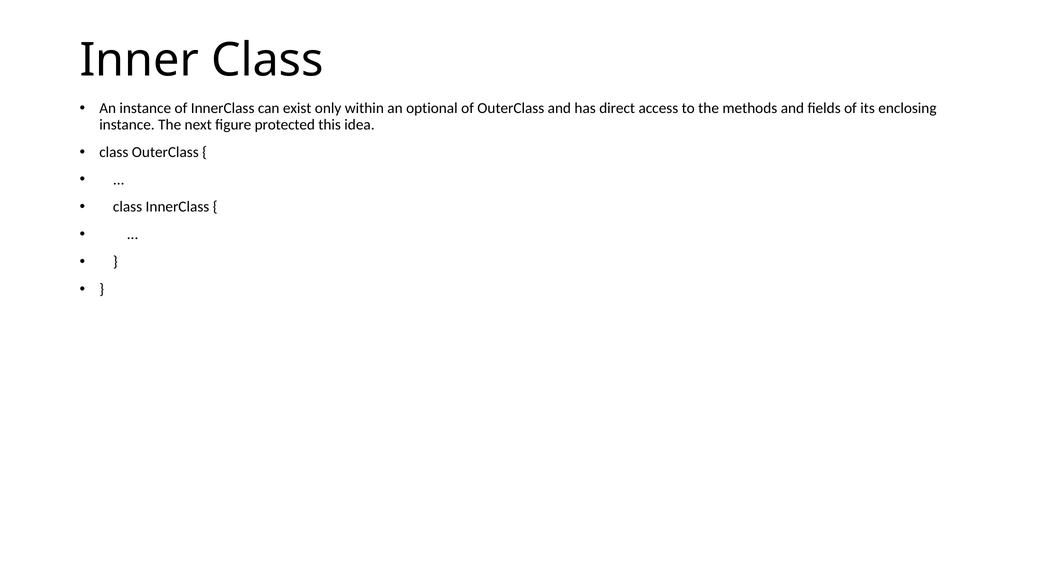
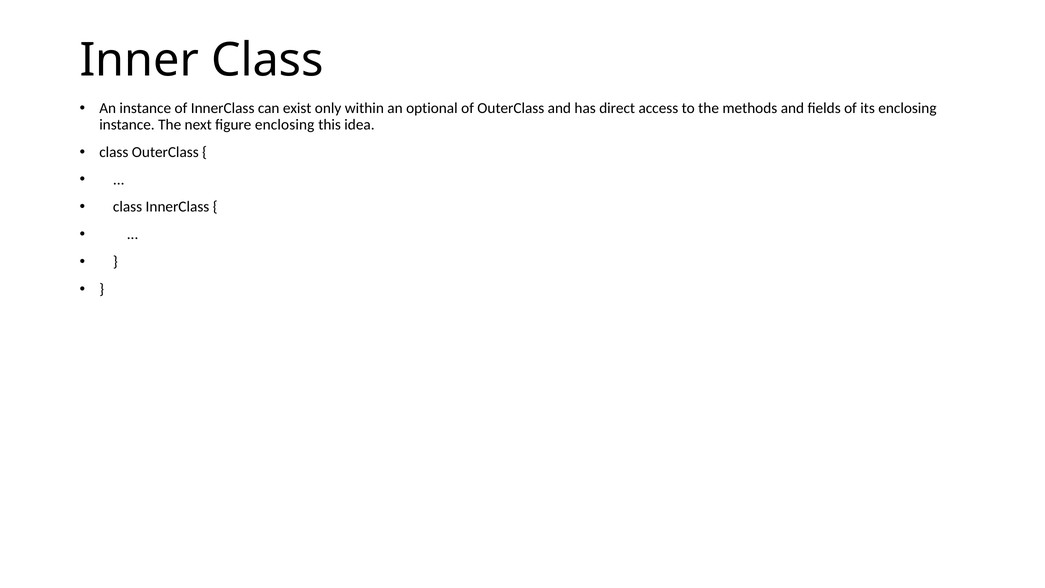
figure protected: protected -> enclosing
